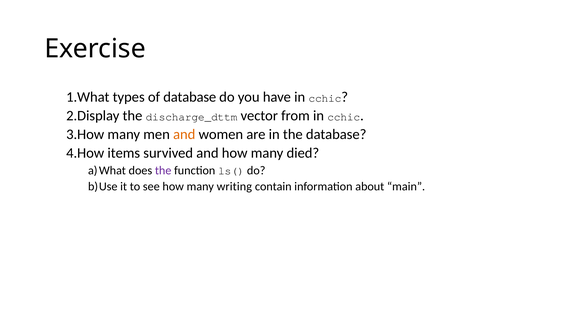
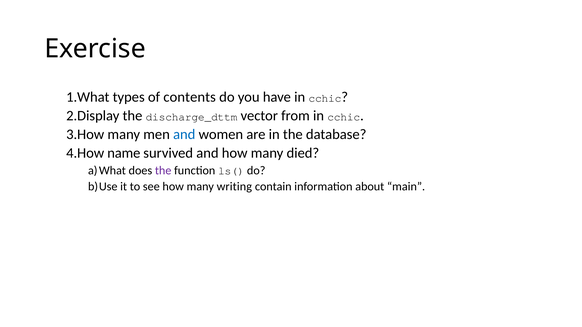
of database: database -> contents
and at (184, 135) colour: orange -> blue
items: items -> name
